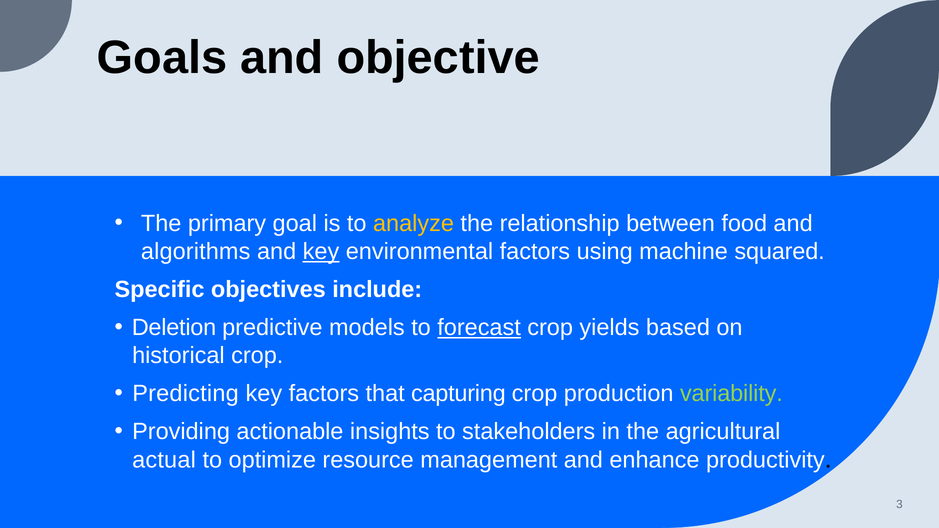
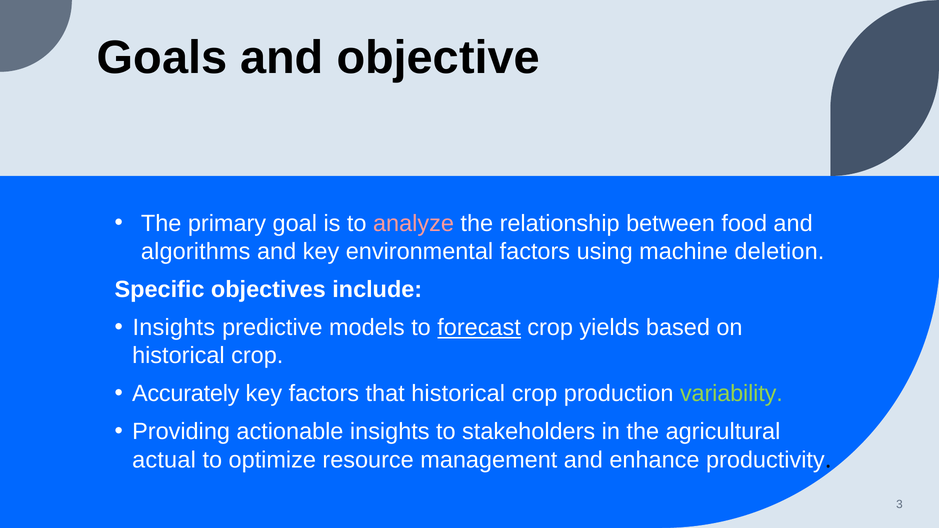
analyze colour: yellow -> pink
key at (321, 252) underline: present -> none
squared: squared -> deletion
Deletion at (174, 328): Deletion -> Insights
Predicting: Predicting -> Accurately
that capturing: capturing -> historical
